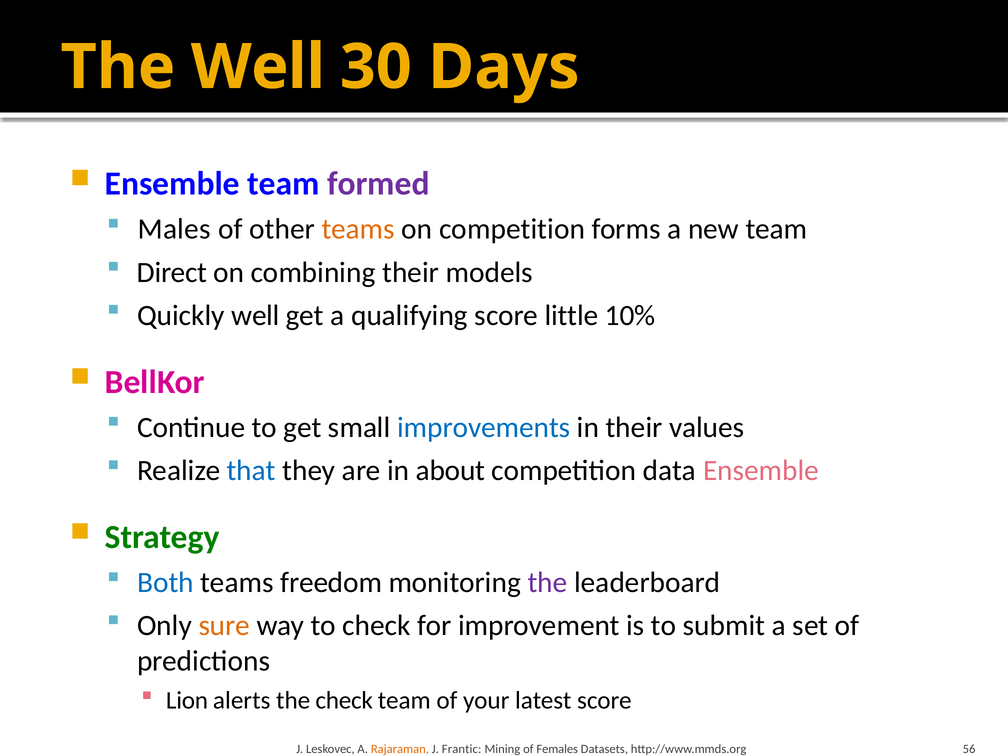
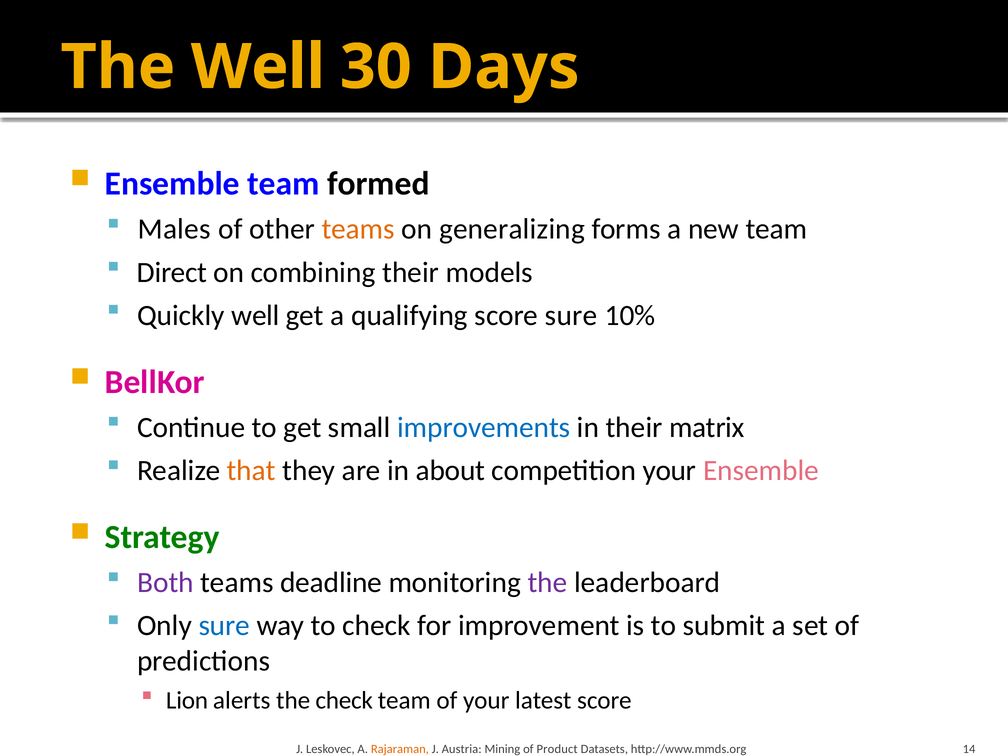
formed colour: purple -> black
on competition: competition -> generalizing
score little: little -> sure
values: values -> matrix
that colour: blue -> orange
competition data: data -> your
Both colour: blue -> purple
freedom: freedom -> deadline
sure at (224, 626) colour: orange -> blue
Frantic: Frantic -> Austria
Females: Females -> Product
56: 56 -> 14
